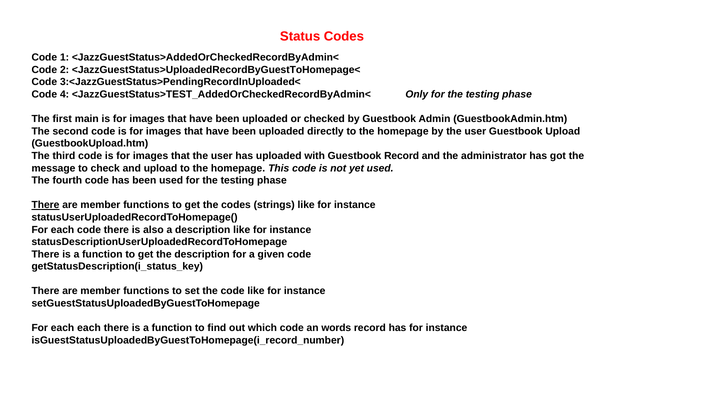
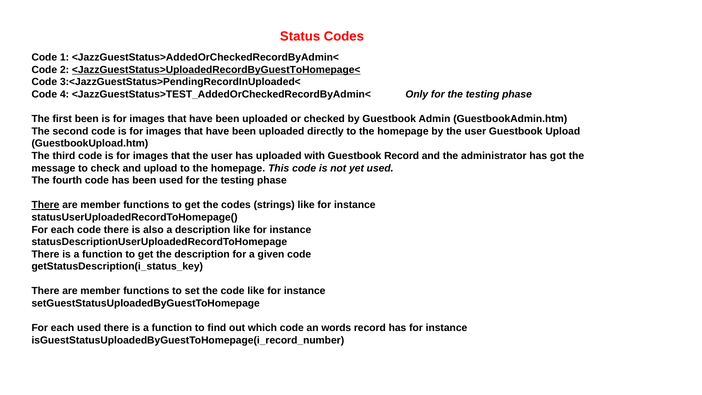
<JazzGuestStatus>UploadedRecordByGuestToHomepage< underline: none -> present
first main: main -> been
each each: each -> used
